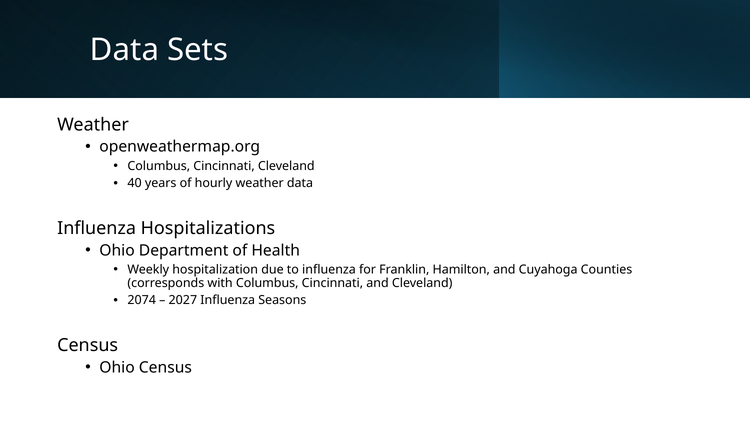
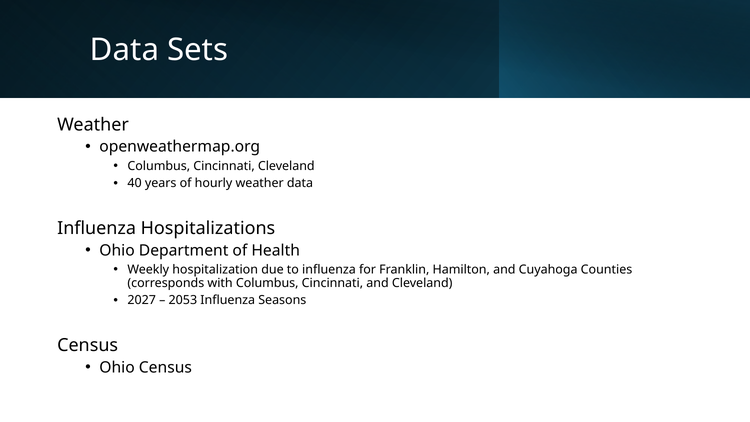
2074: 2074 -> 2027
2027: 2027 -> 2053
